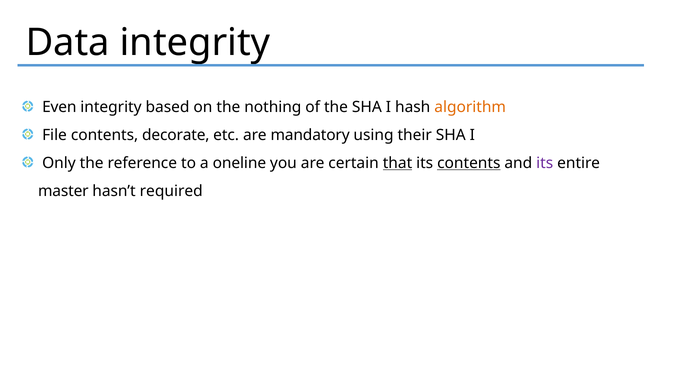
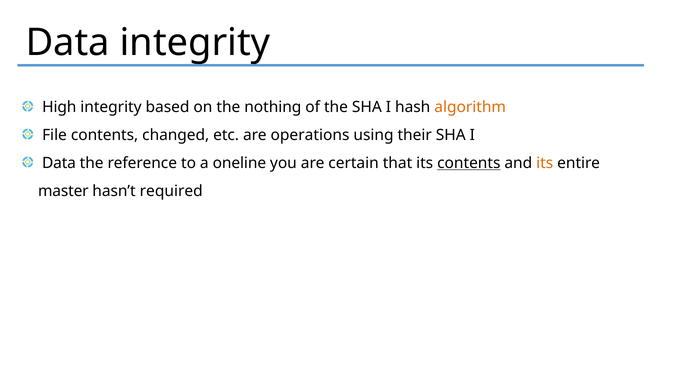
Even: Even -> High
decorate: decorate -> changed
mandatory: mandatory -> operations
Only at (59, 163): Only -> Data
that underline: present -> none
its at (545, 163) colour: purple -> orange
